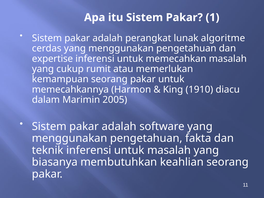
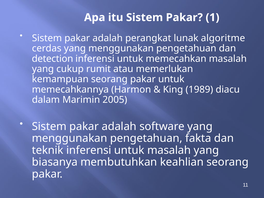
expertise: expertise -> detection
1910: 1910 -> 1989
